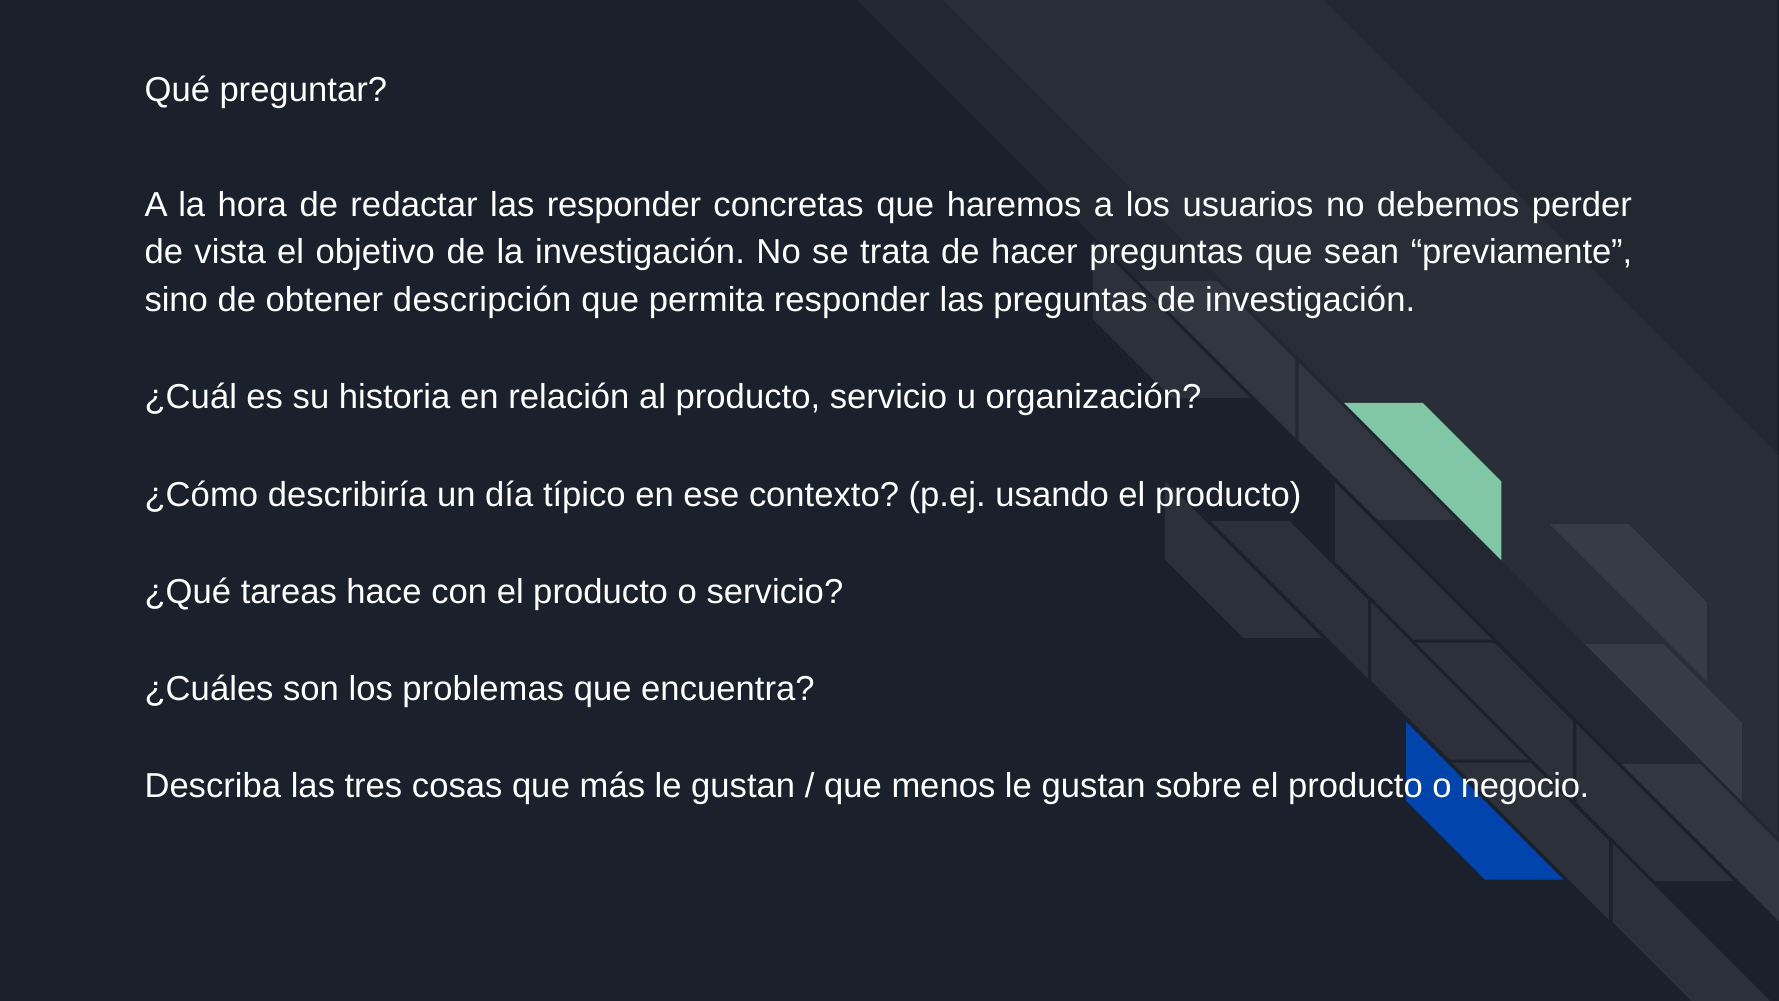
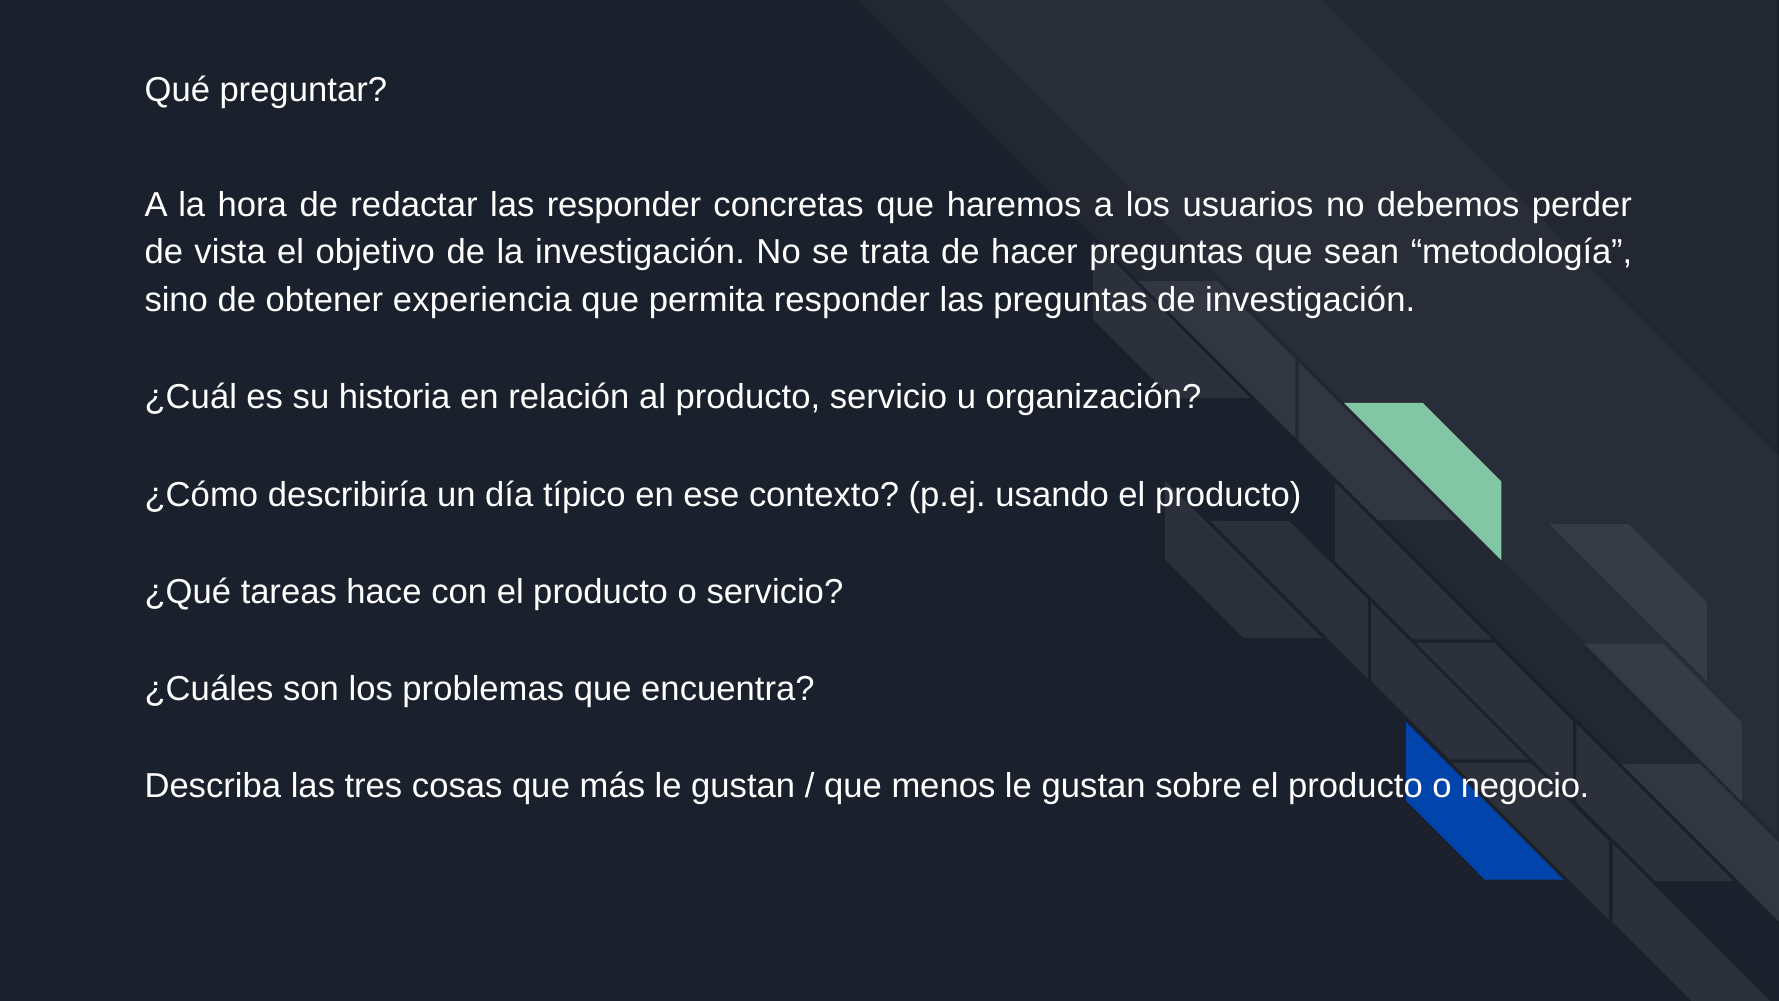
previamente: previamente -> metodología
descripción: descripción -> experiencia
